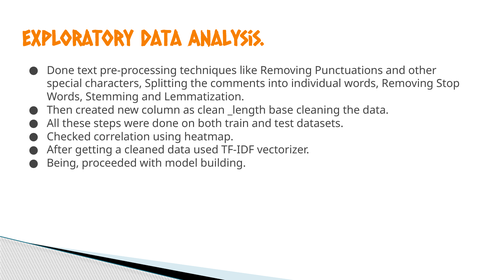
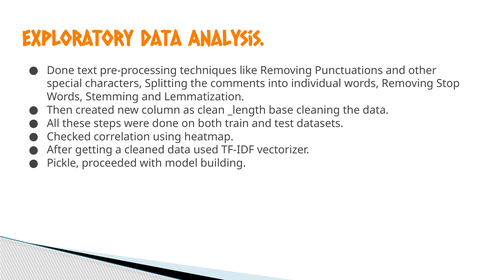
Being: Being -> Pickle
